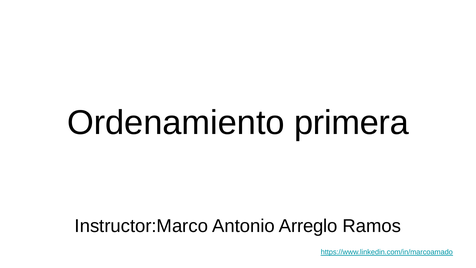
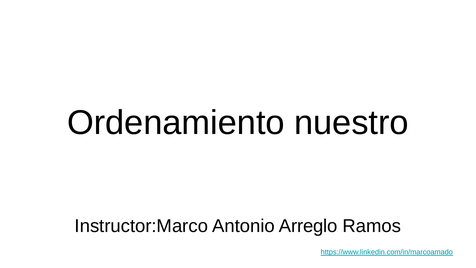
primera: primera -> nuestro
